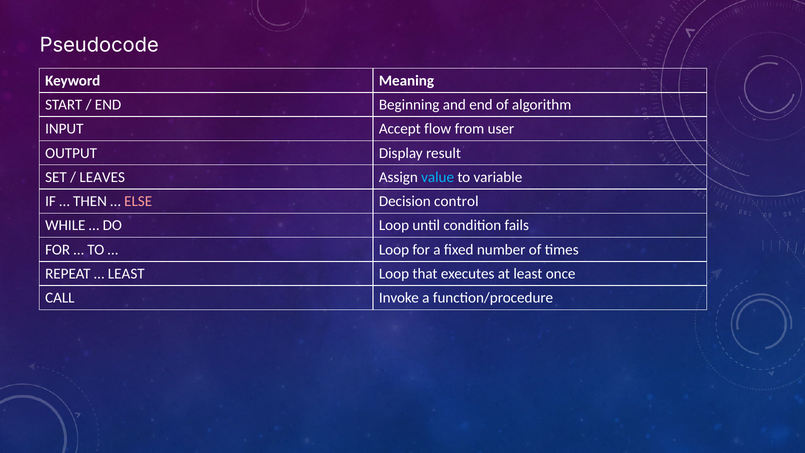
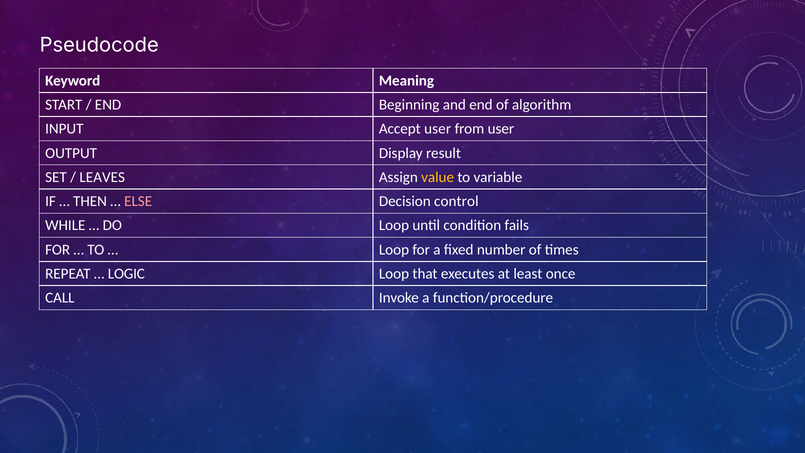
Accept flow: flow -> user
value colour: light blue -> yellow
LEAST at (126, 274): LEAST -> LOGIC
